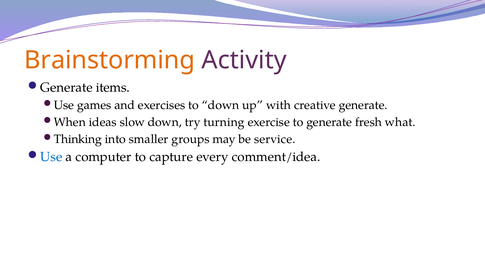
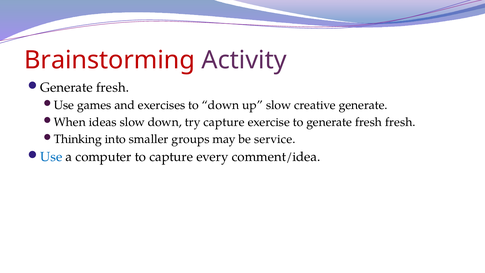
Brainstorming colour: orange -> red
items at (113, 88): items -> fresh
up with: with -> slow
try turning: turning -> capture
fresh what: what -> fresh
